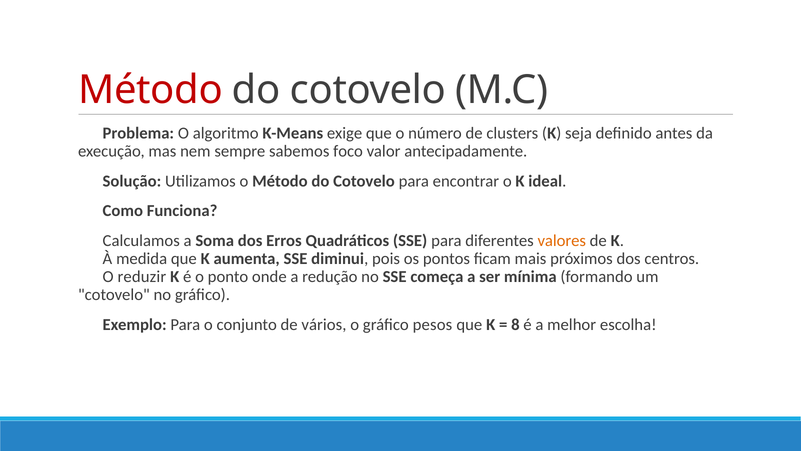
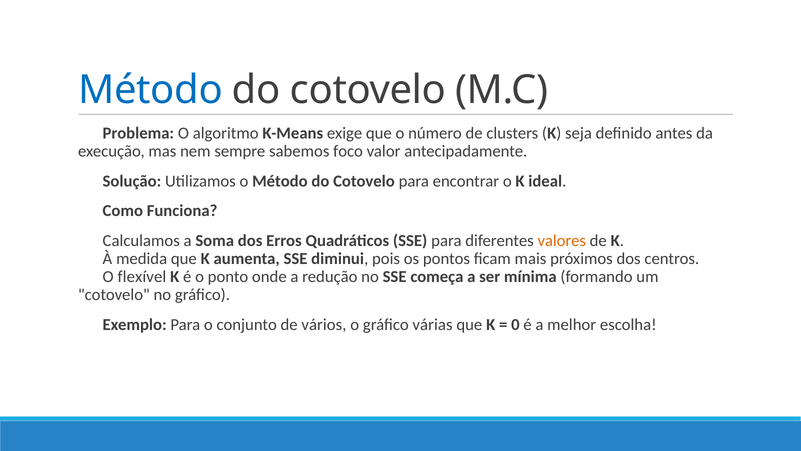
Método at (150, 90) colour: red -> blue
reduzir: reduzir -> flexível
pesos: pesos -> várias
8: 8 -> 0
